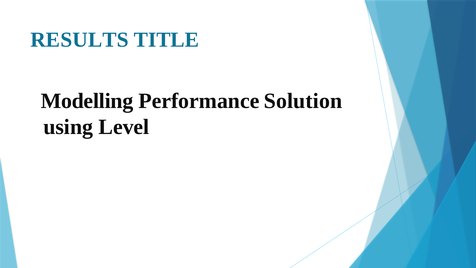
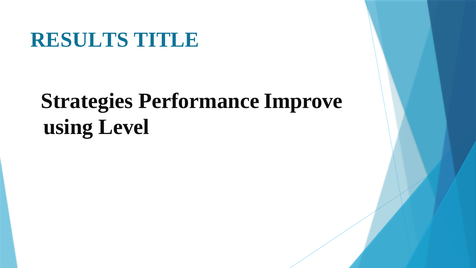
Modelling: Modelling -> Strategies
Solution: Solution -> Improve
